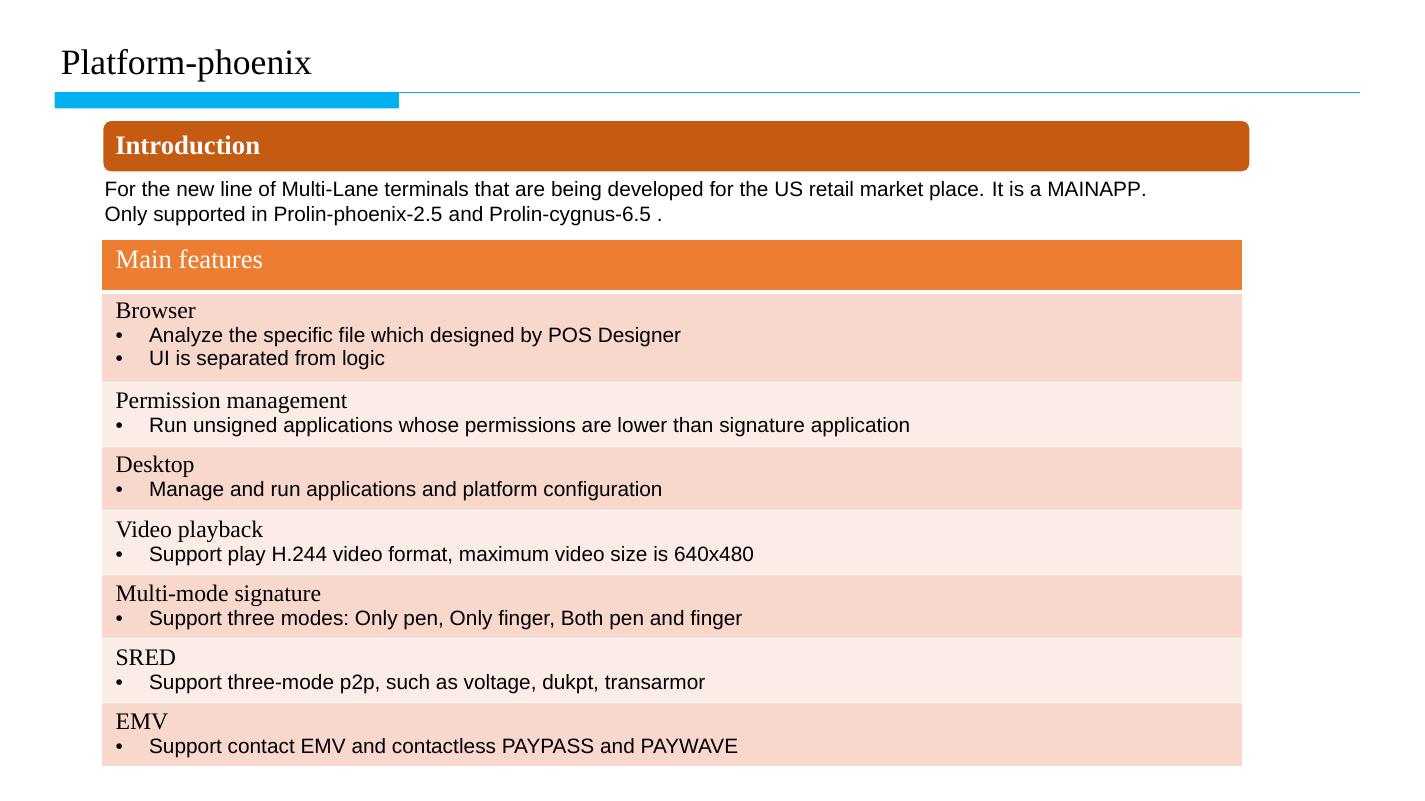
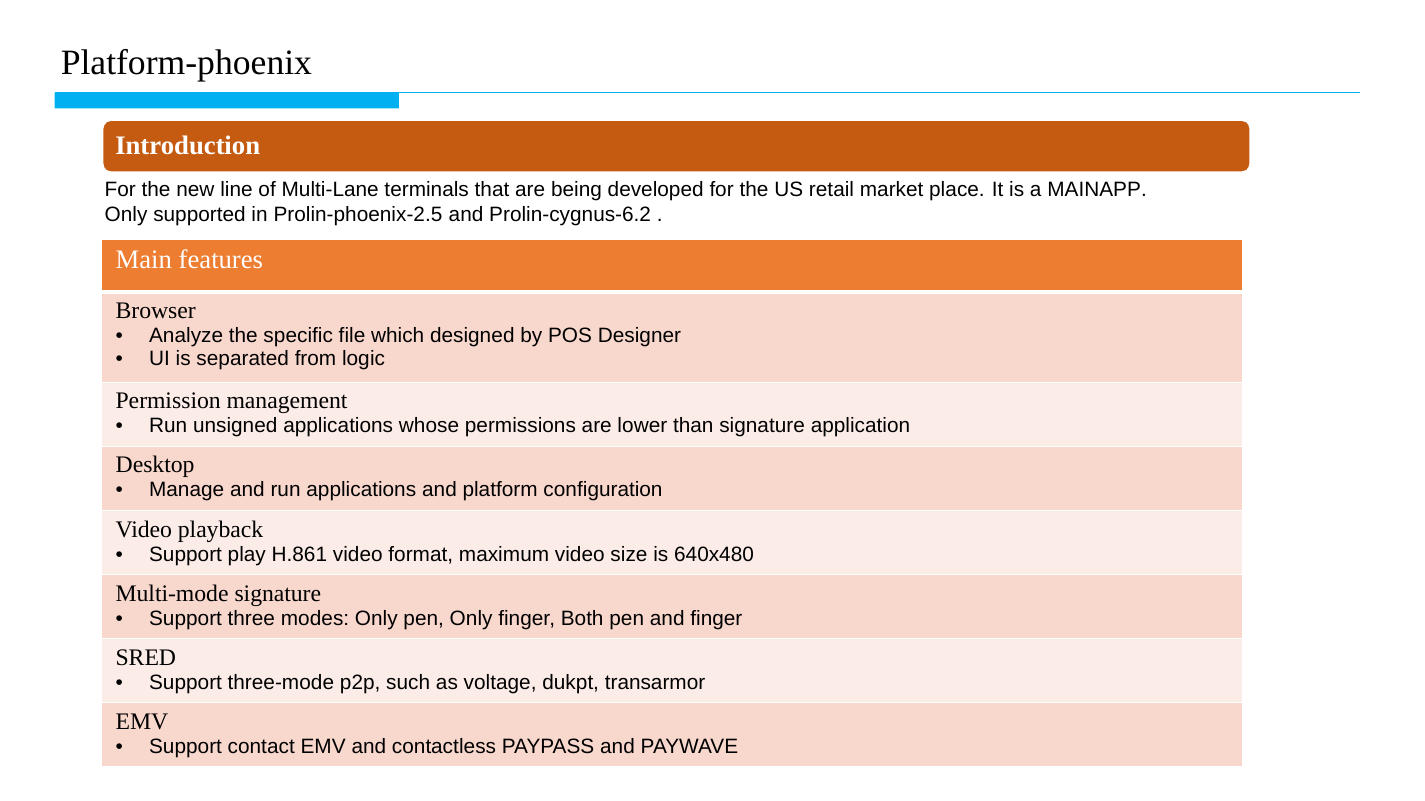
Prolin-cygnus-6.5: Prolin-cygnus-6.5 -> Prolin-cygnus-6.2
H.244: H.244 -> H.861
